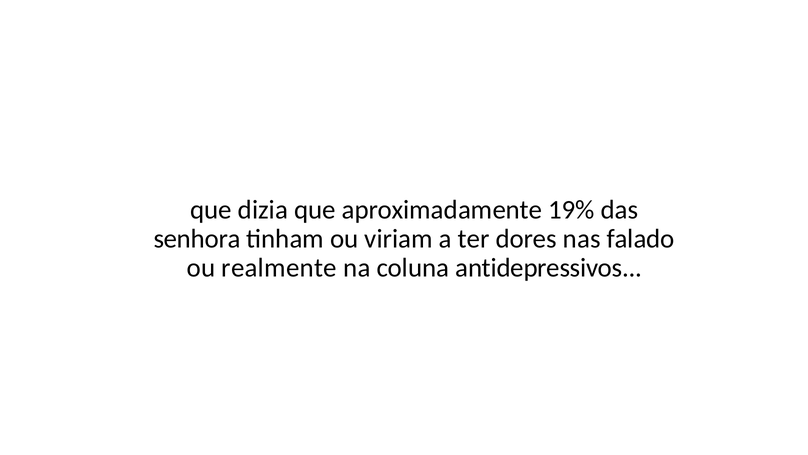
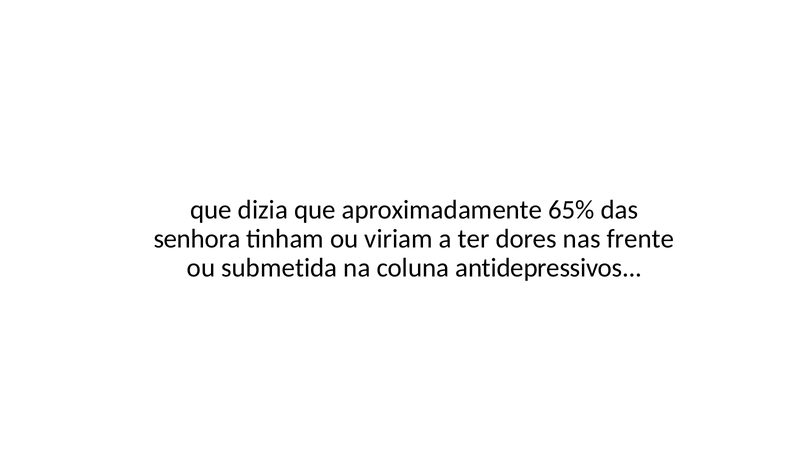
19%: 19% -> 65%
falado: falado -> frente
realmente: realmente -> submetida
